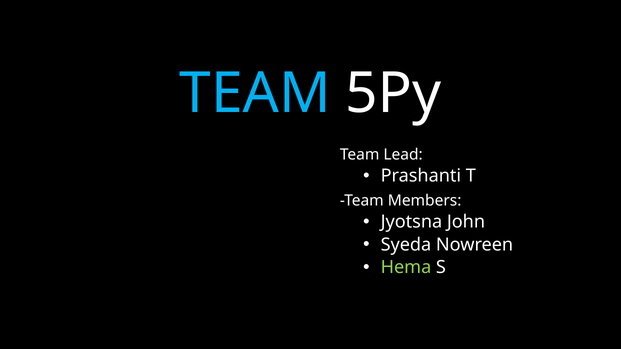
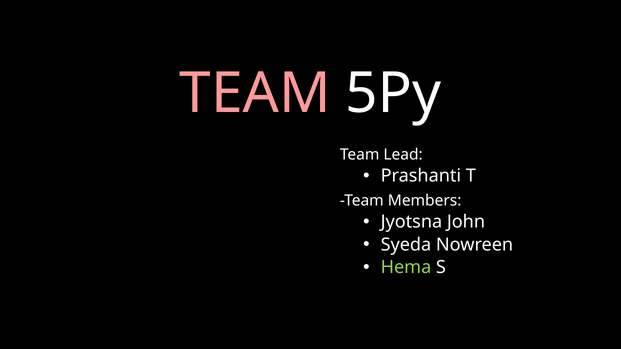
TEAM at (255, 94) colour: light blue -> pink
